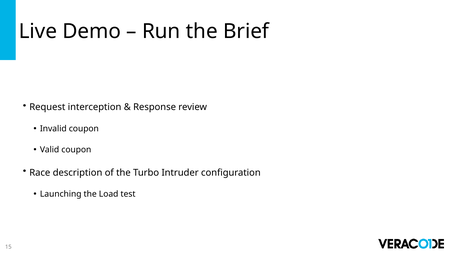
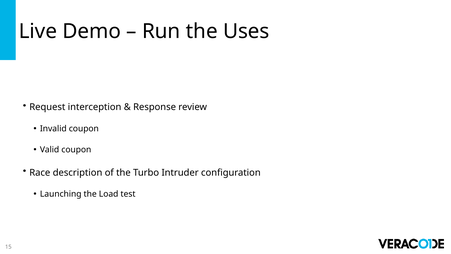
Brief: Brief -> Uses
